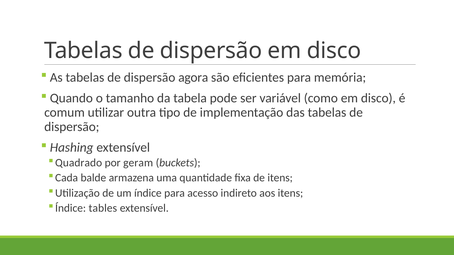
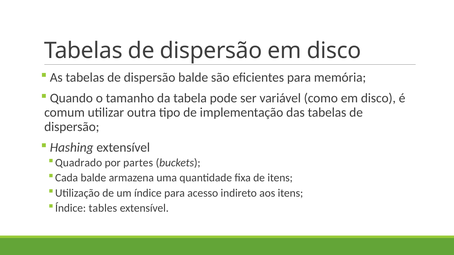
dispersão agora: agora -> balde
geram: geram -> partes
